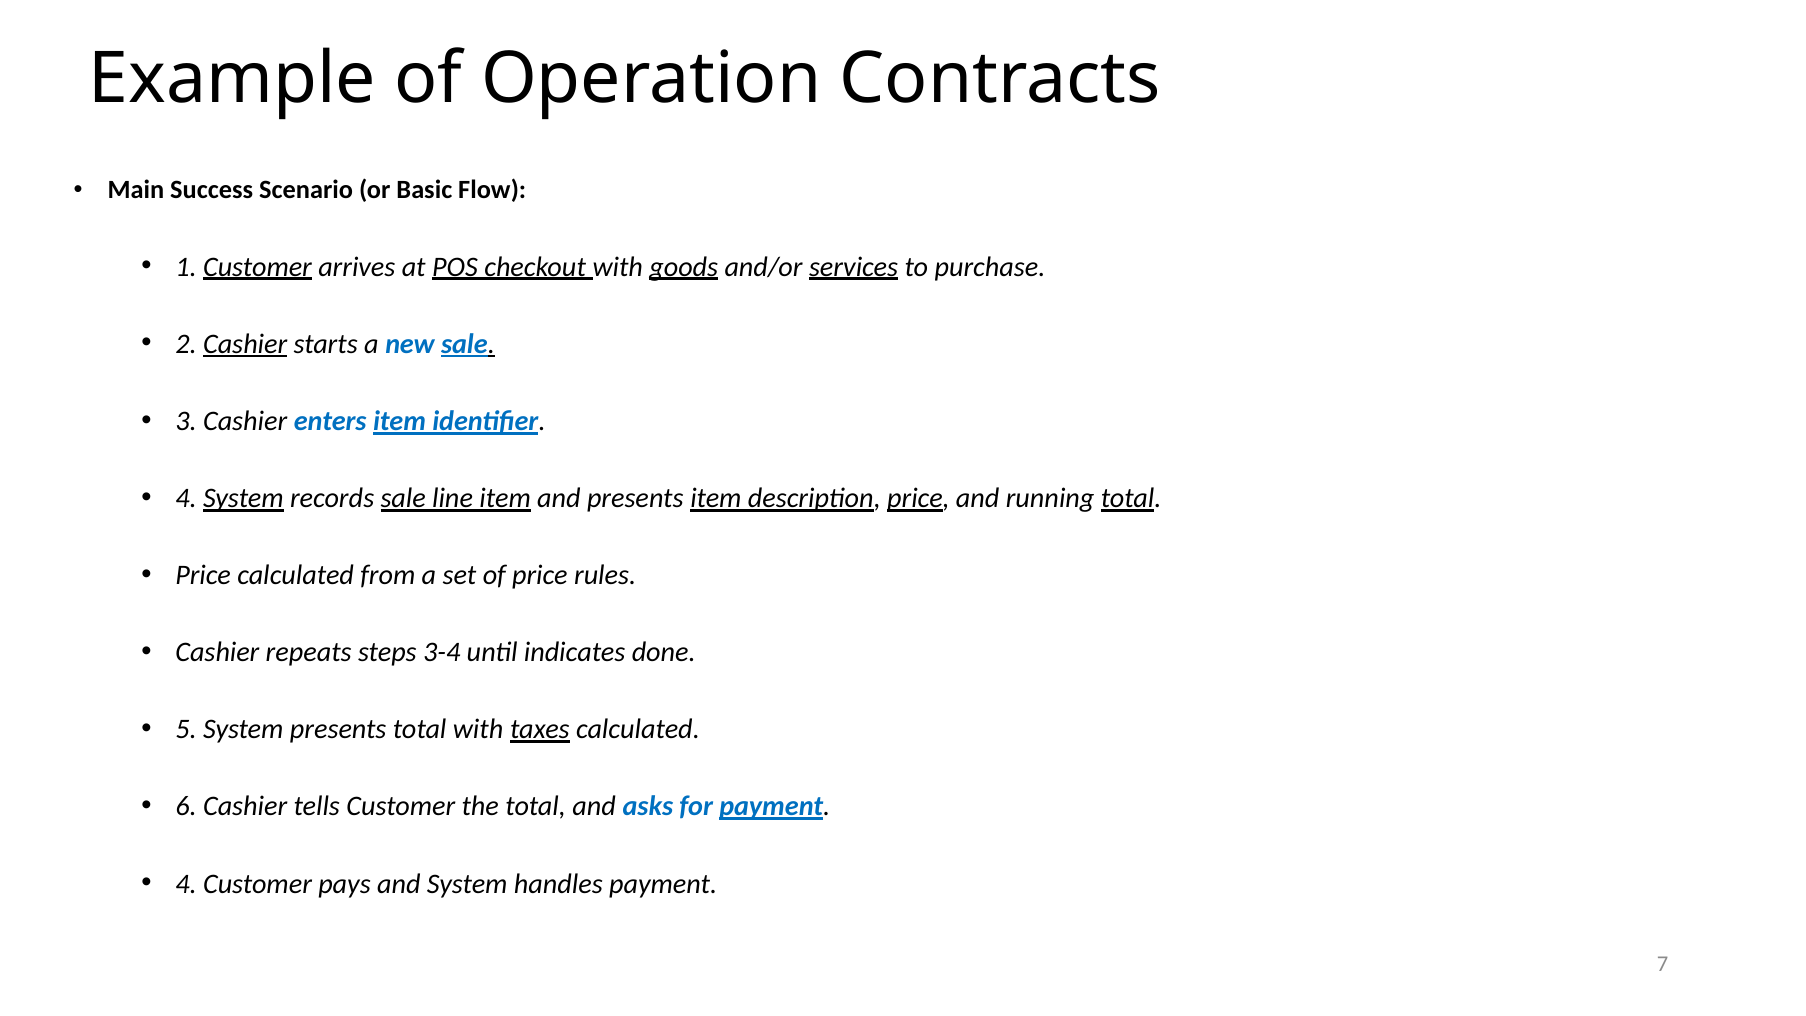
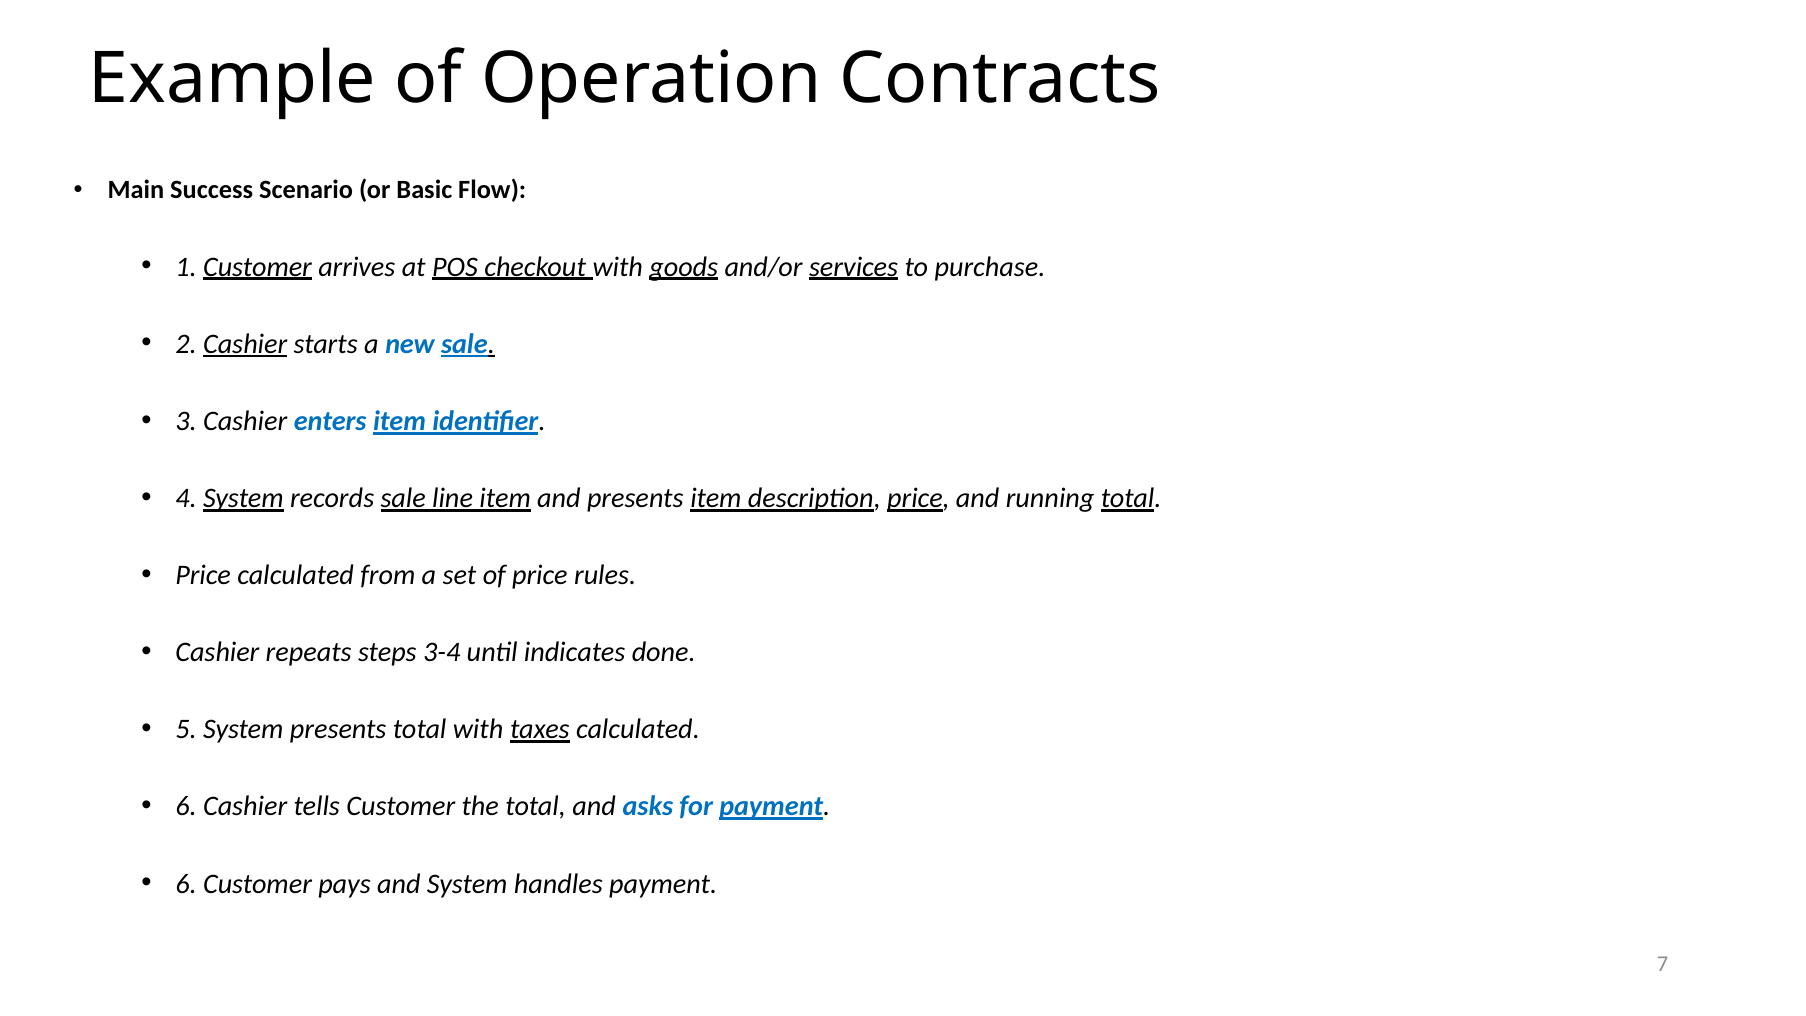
4 at (186, 884): 4 -> 6
